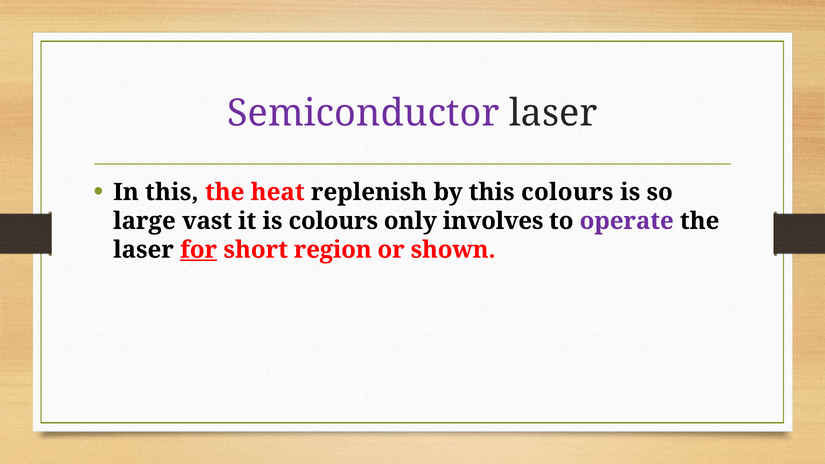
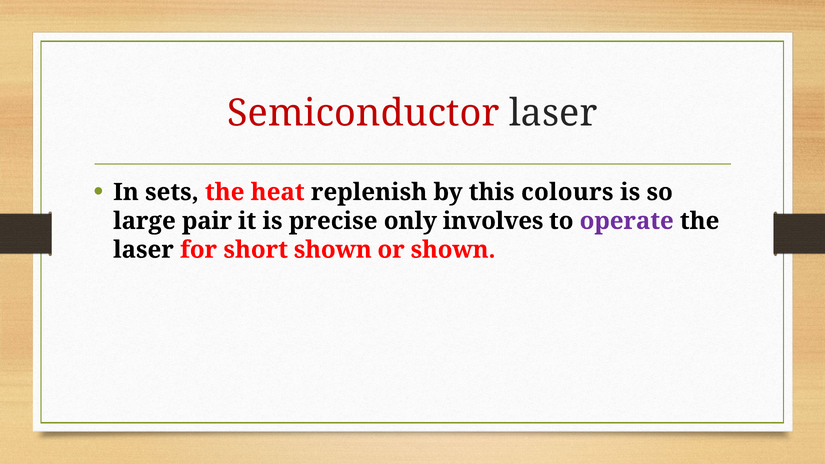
Semiconductor colour: purple -> red
In this: this -> sets
vast: vast -> pair
is colours: colours -> precise
for underline: present -> none
short region: region -> shown
